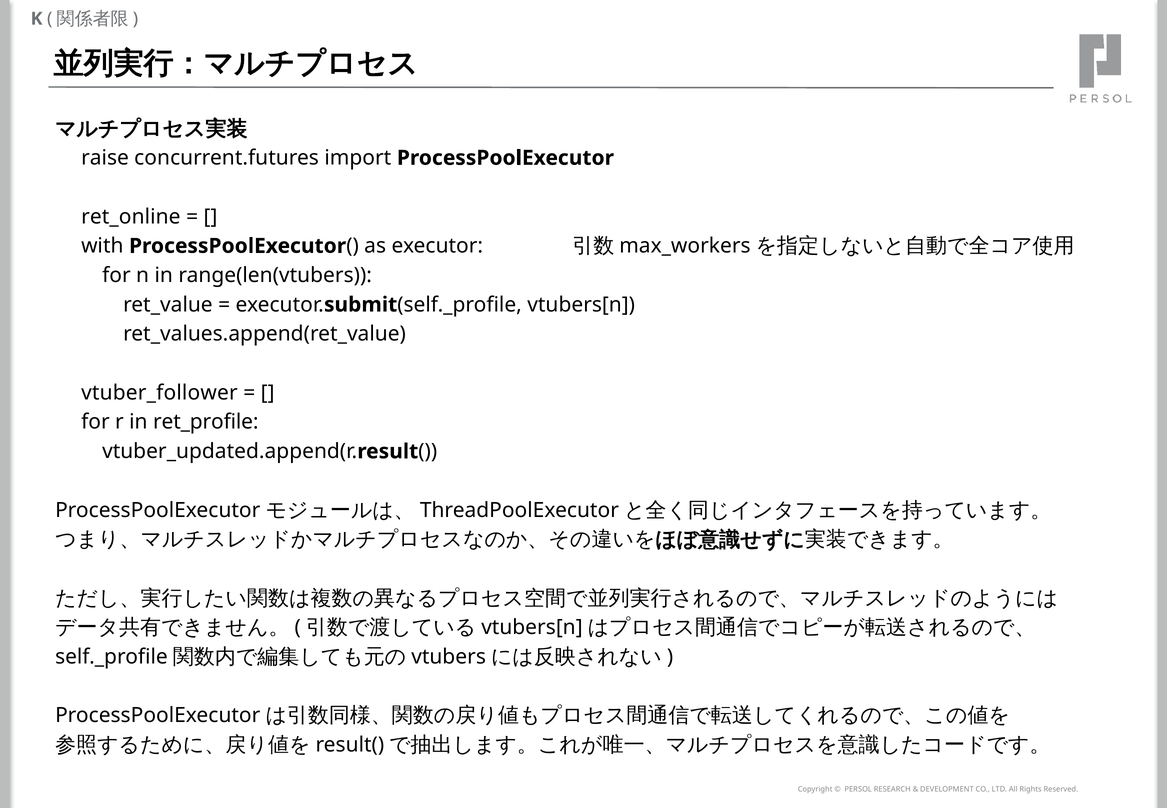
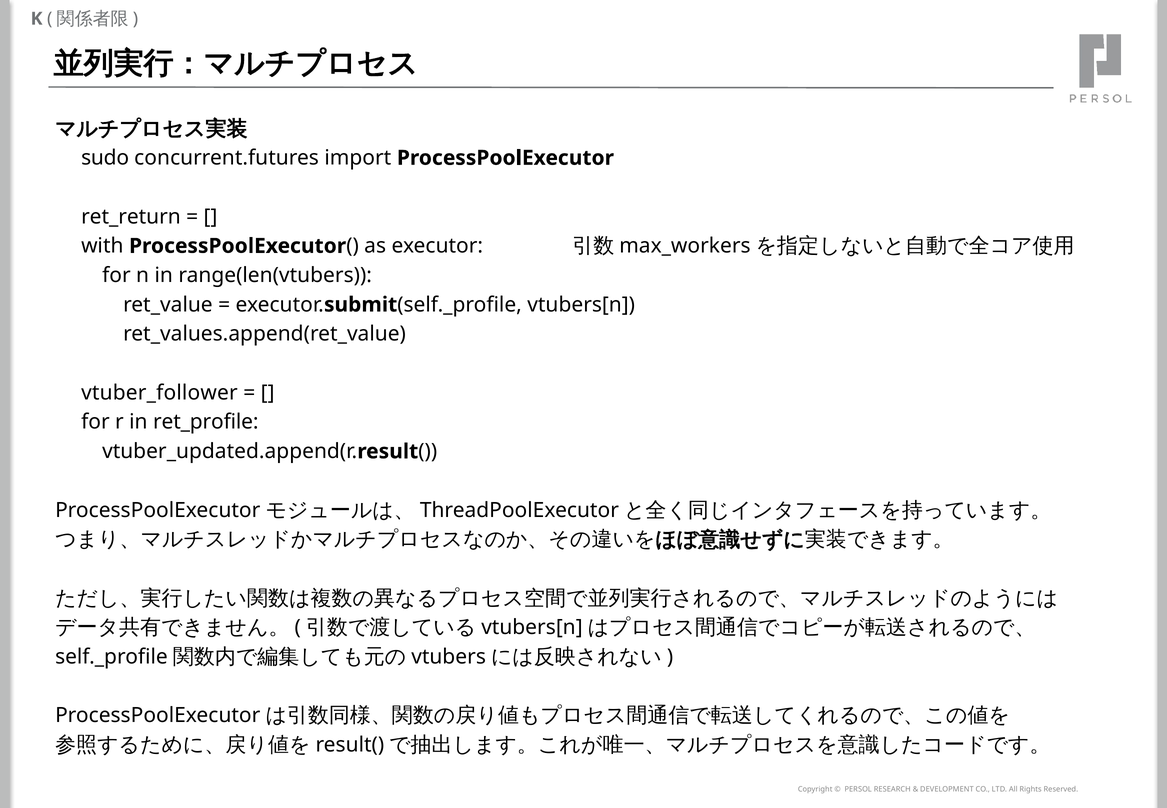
raise: raise -> sudo
ret_online: ret_online -> ret_return
